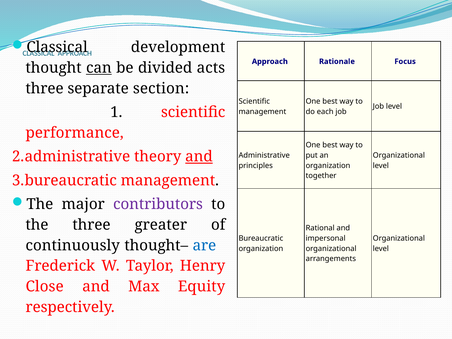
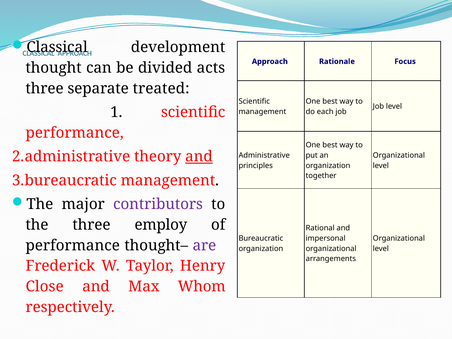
can underline: present -> none
section: section -> treated
greater: greater -> employ
continuously at (73, 245): continuously -> performance
are colour: blue -> purple
Equity: Equity -> Whom
